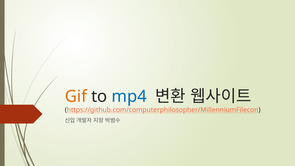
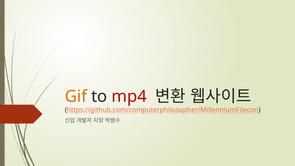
mp4 colour: blue -> red
